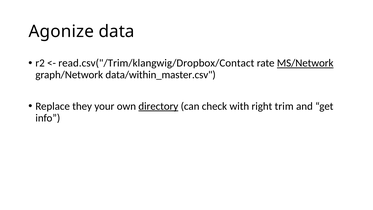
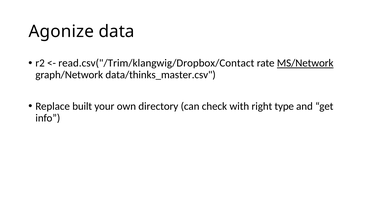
data/within_master.csv: data/within_master.csv -> data/thinks_master.csv
they: they -> built
directory underline: present -> none
trim: trim -> type
